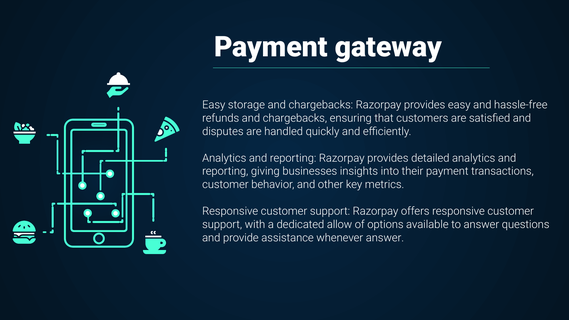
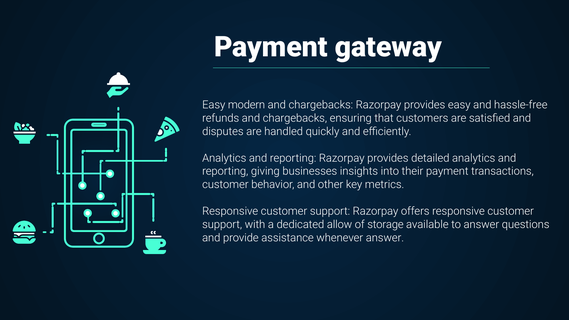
storage: storage -> modern
options: options -> storage
